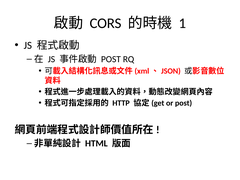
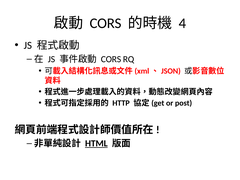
1: 1 -> 4
POST at (111, 59): POST -> CORS
HTML underline: none -> present
